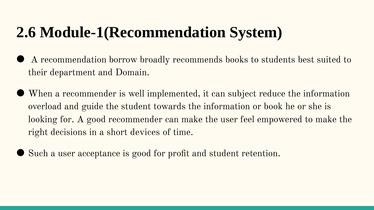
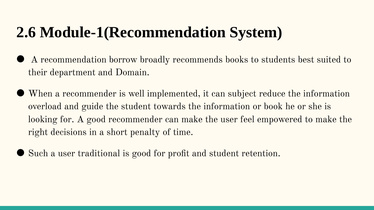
devices: devices -> penalty
acceptance: acceptance -> traditional
